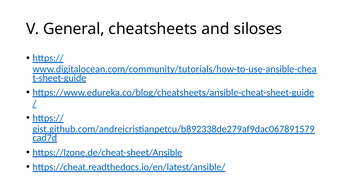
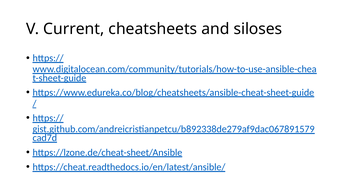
General: General -> Current
